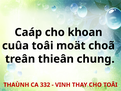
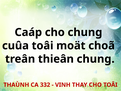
cho khoan: khoan -> chung
